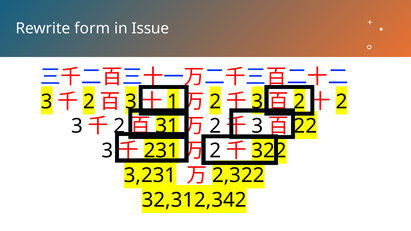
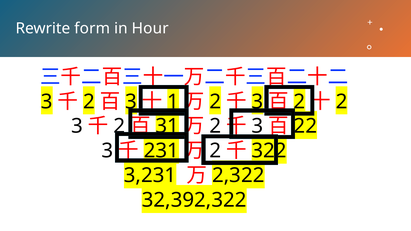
Issue: Issue -> Hour
32,312,342: 32,312,342 -> 32,392,322
